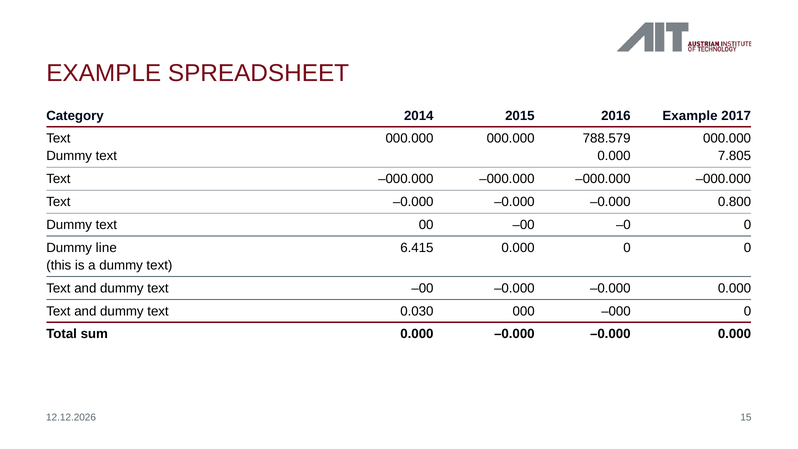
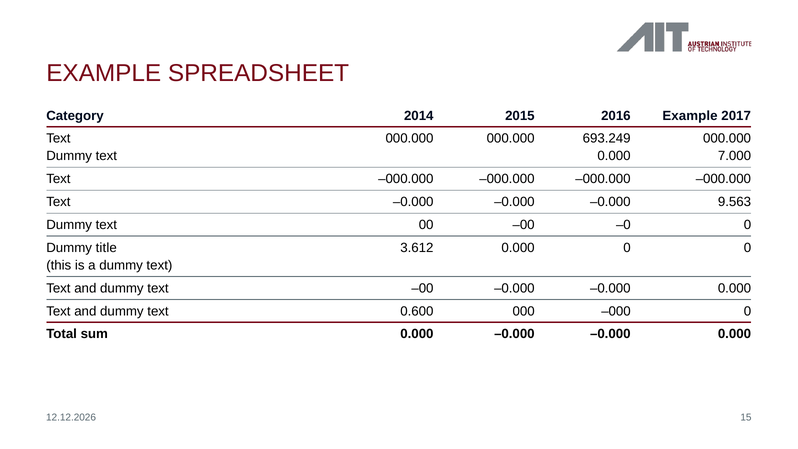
788.579: 788.579 -> 693.249
7.805: 7.805 -> 7.000
0.800: 0.800 -> 9.563
line: line -> title
6.415: 6.415 -> 3.612
0.030: 0.030 -> 0.600
